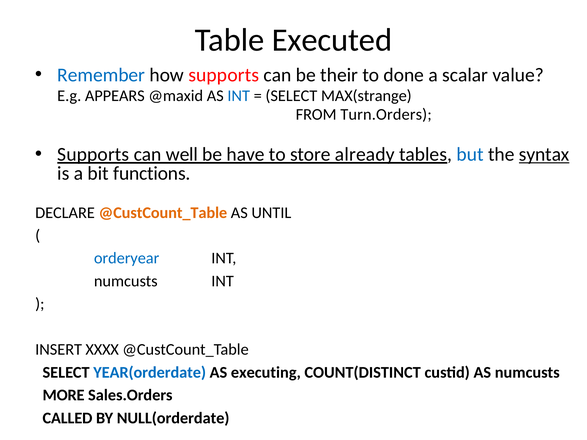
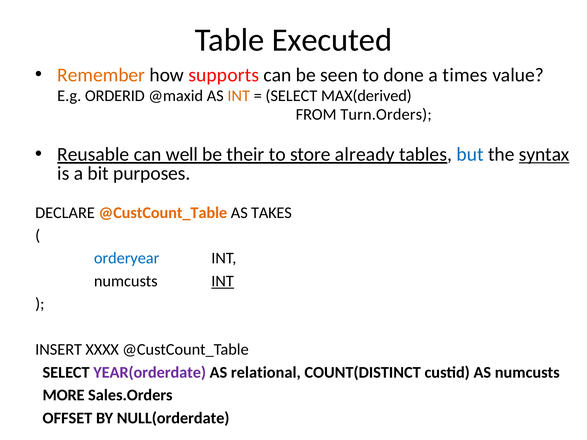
Remember colour: blue -> orange
their: their -> seen
scalar: scalar -> times
APPEARS: APPEARS -> ORDERID
INT at (239, 96) colour: blue -> orange
MAX(strange: MAX(strange -> MAX(derived
Supports at (93, 155): Supports -> Reusable
have: have -> their
functions: functions -> purposes
UNTIL: UNTIL -> TAKES
INT at (223, 281) underline: none -> present
YEAR(orderdate colour: blue -> purple
executing: executing -> relational
CALLED: CALLED -> OFFSET
